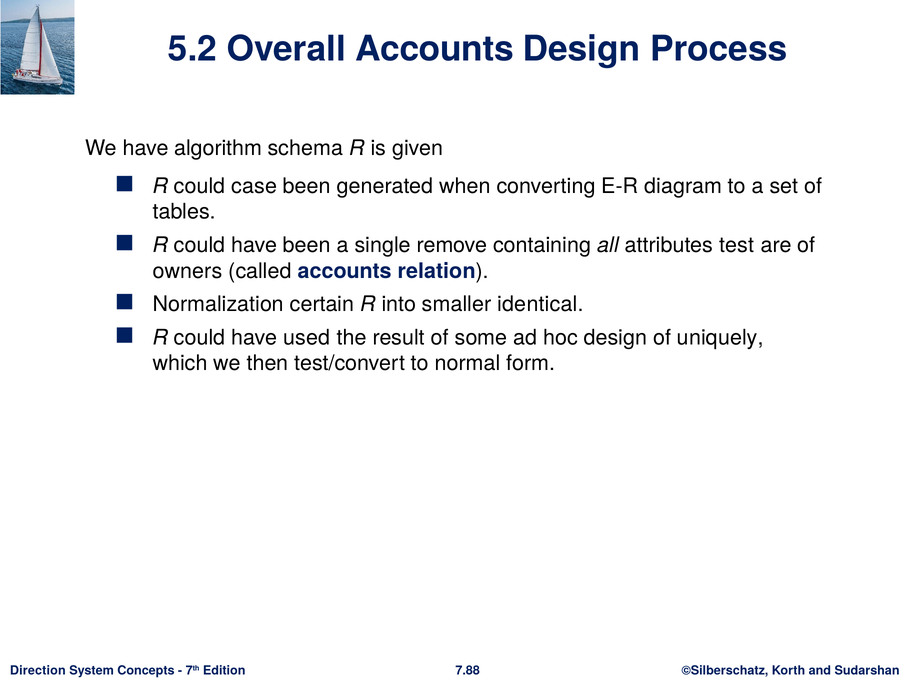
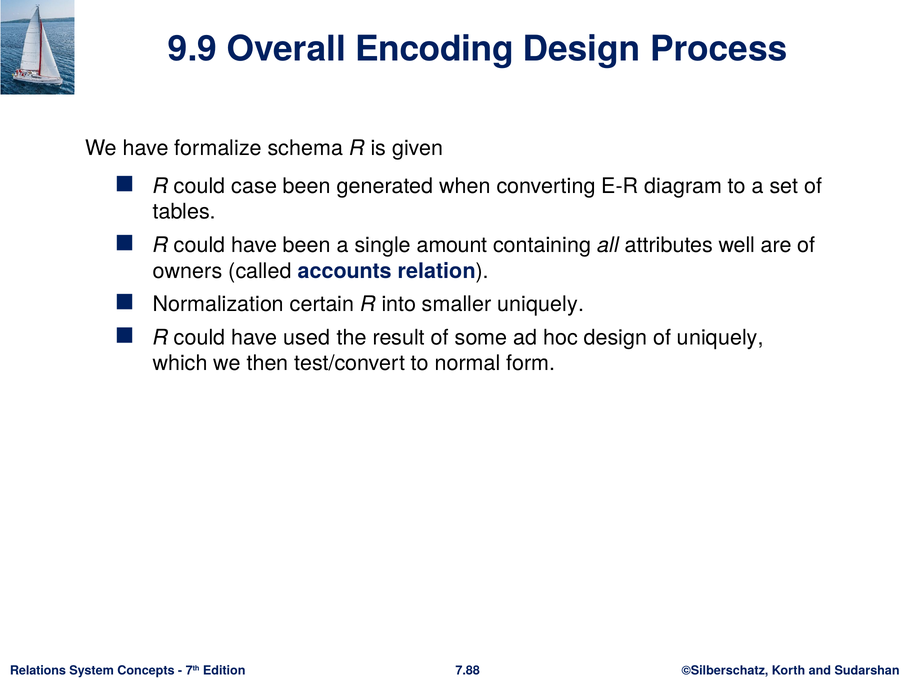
5.2: 5.2 -> 9.9
Overall Accounts: Accounts -> Encoding
algorithm: algorithm -> formalize
remove: remove -> amount
test: test -> well
smaller identical: identical -> uniquely
Direction: Direction -> Relations
